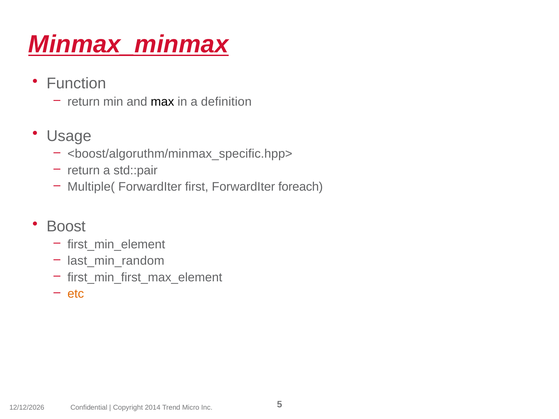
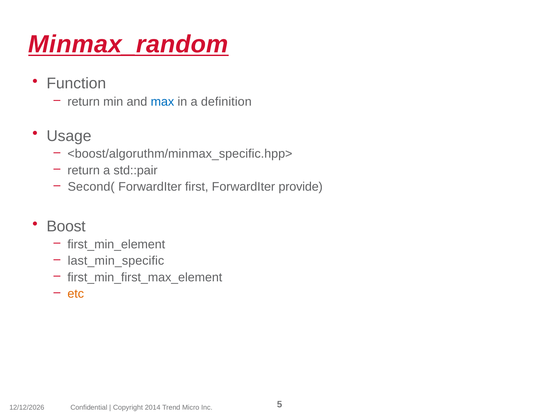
Minmax_minmax: Minmax_minmax -> Minmax_random
max colour: black -> blue
Multiple(: Multiple( -> Second(
foreach: foreach -> provide
last_min_random: last_min_random -> last_min_specific
